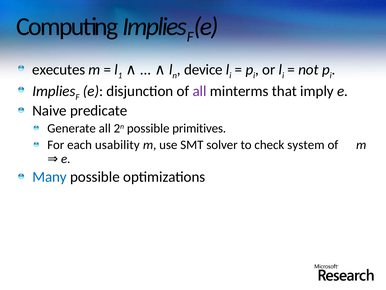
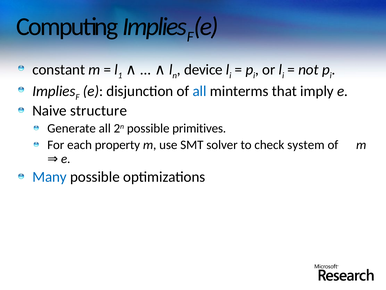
executes: executes -> constant
all at (200, 91) colour: purple -> blue
predicate: predicate -> structure
usability: usability -> property
